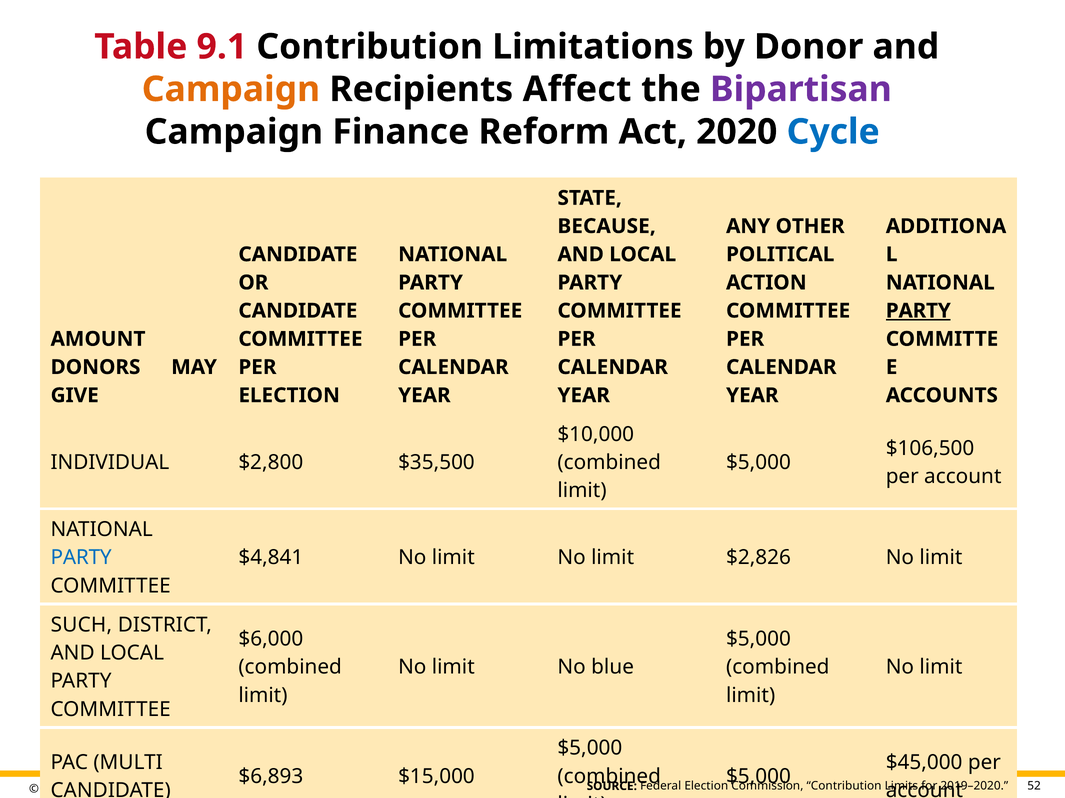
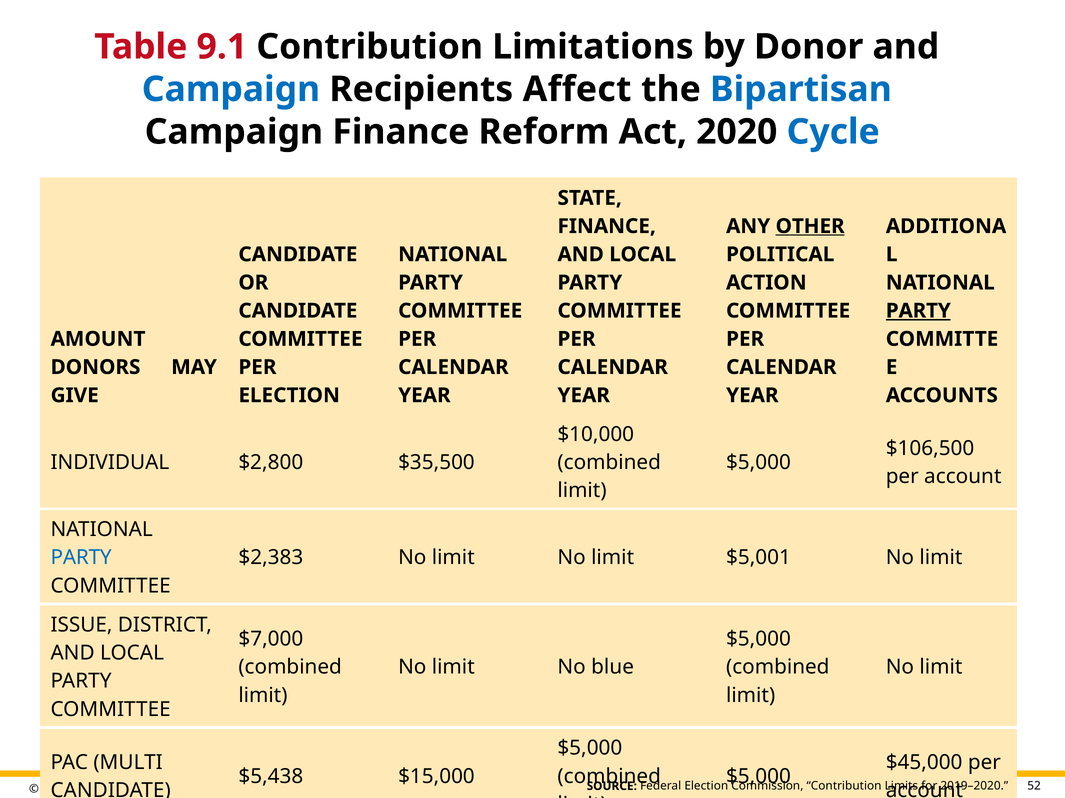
Campaign at (231, 89) colour: orange -> blue
Bipartisan at (801, 89) colour: purple -> blue
BECAUSE at (607, 226): BECAUSE -> FINANCE
OTHER at (810, 226) underline: none -> present
$4,841: $4,841 -> $2,383
$2,826: $2,826 -> $5,001
SUCH: SUCH -> ISSUE
$6,000: $6,000 -> $7,000
$6,893: $6,893 -> $5,438
